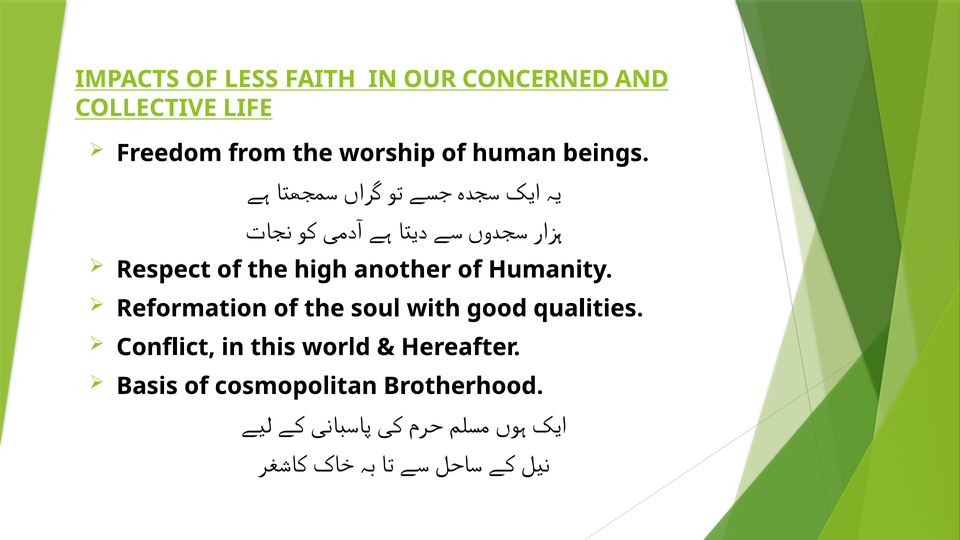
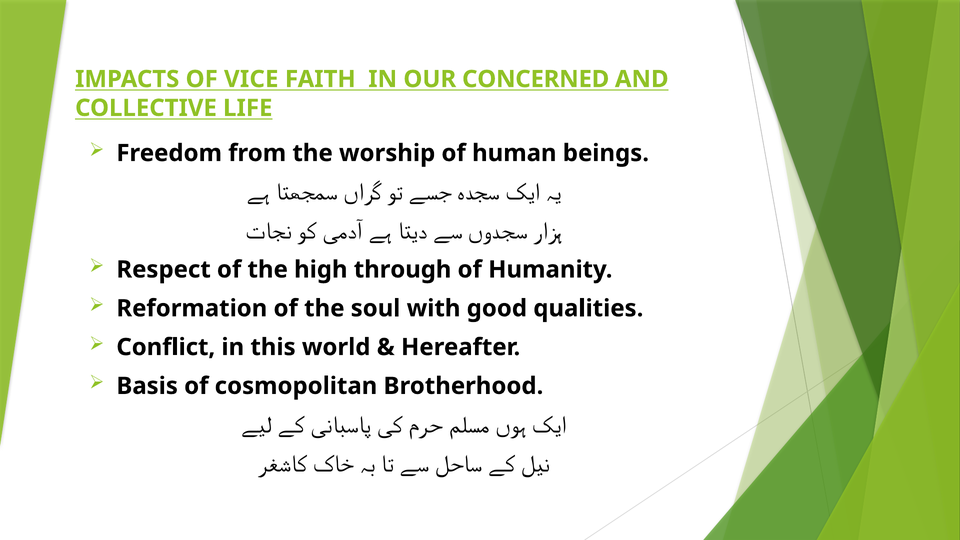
LESS: LESS -> VICE
another: another -> through
